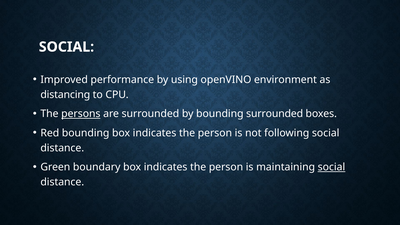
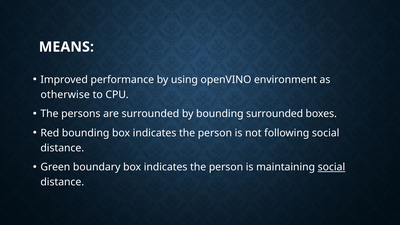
SOCIAL at (66, 47): SOCIAL -> MEANS
distancing: distancing -> otherwise
persons underline: present -> none
